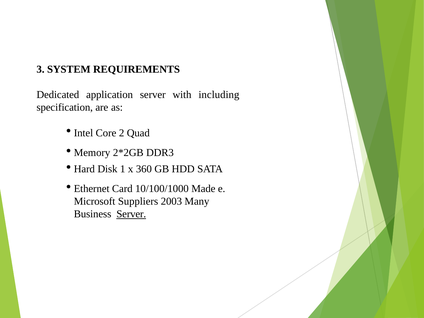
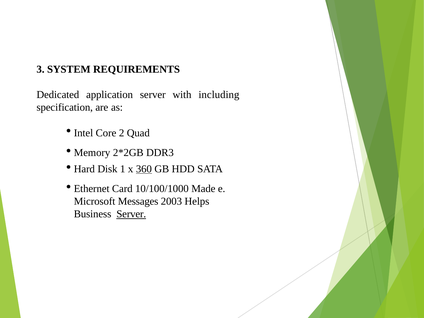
360 underline: none -> present
Suppliers: Suppliers -> Messages
Many: Many -> Helps
